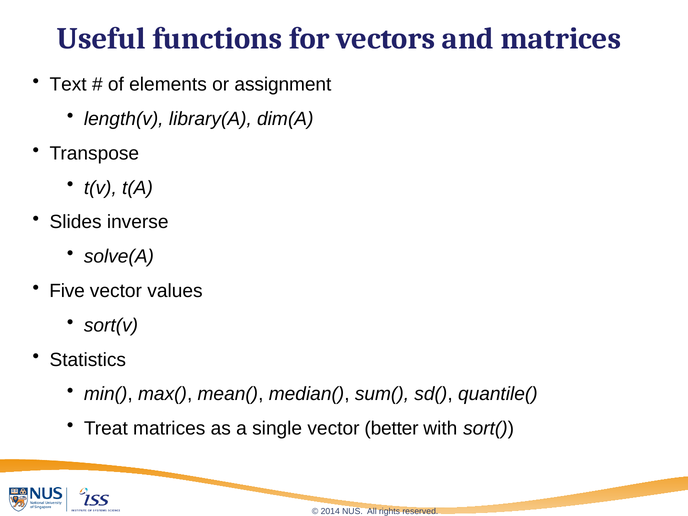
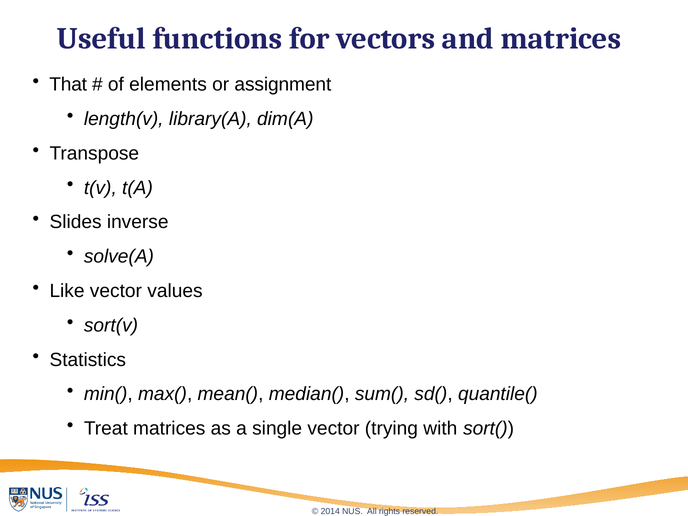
Text: Text -> That
Five: Five -> Like
better: better -> trying
